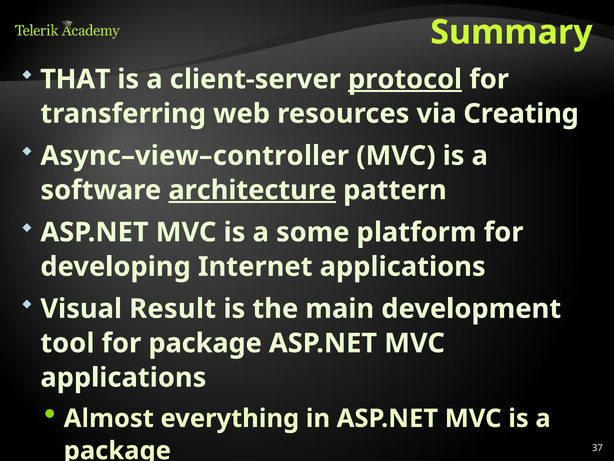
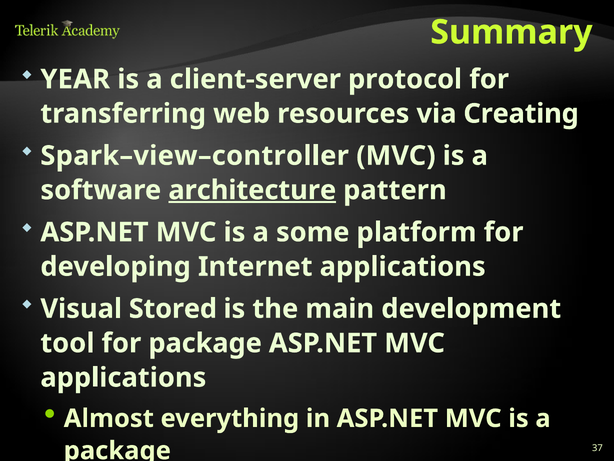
THAT at (75, 79): THAT -> YEAR
protocol underline: present -> none
Async–view–controller: Async–view–controller -> Spark–view–controller
Result: Result -> Stored
